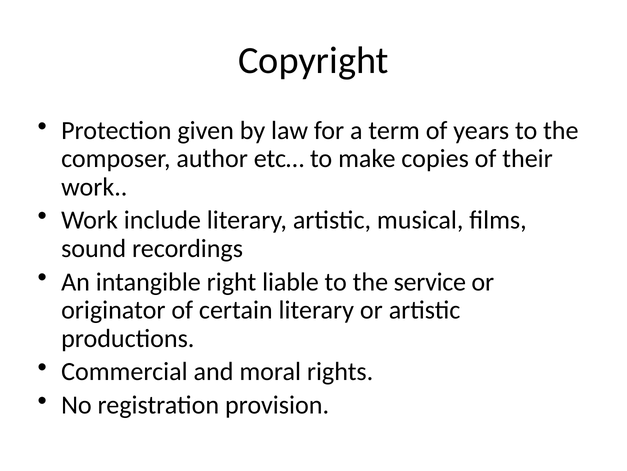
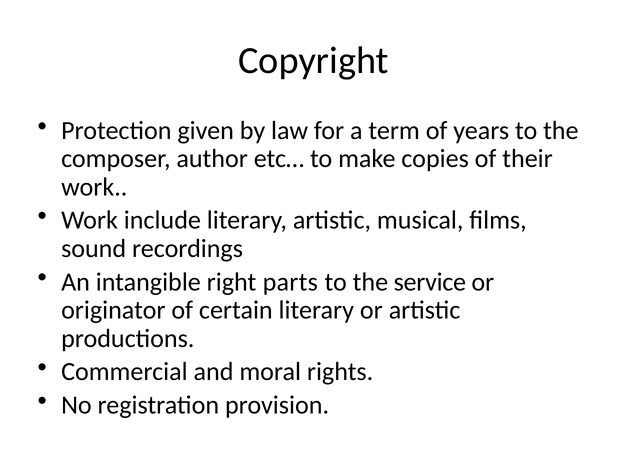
liable: liable -> parts
